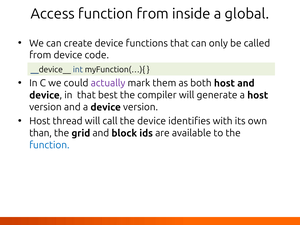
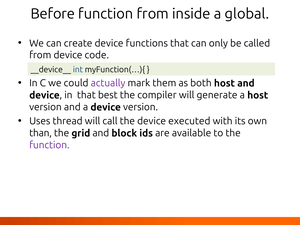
Access: Access -> Before
Host at (40, 121): Host -> Uses
identifies: identifies -> executed
function at (49, 145) colour: blue -> purple
